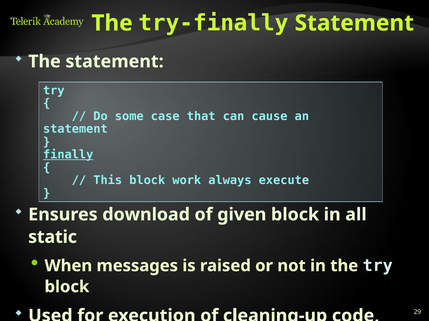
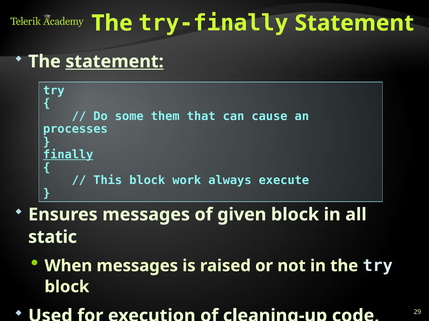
statement at (115, 62) underline: none -> present
case: case -> them
statement at (75, 129): statement -> processes
Ensures download: download -> messages
